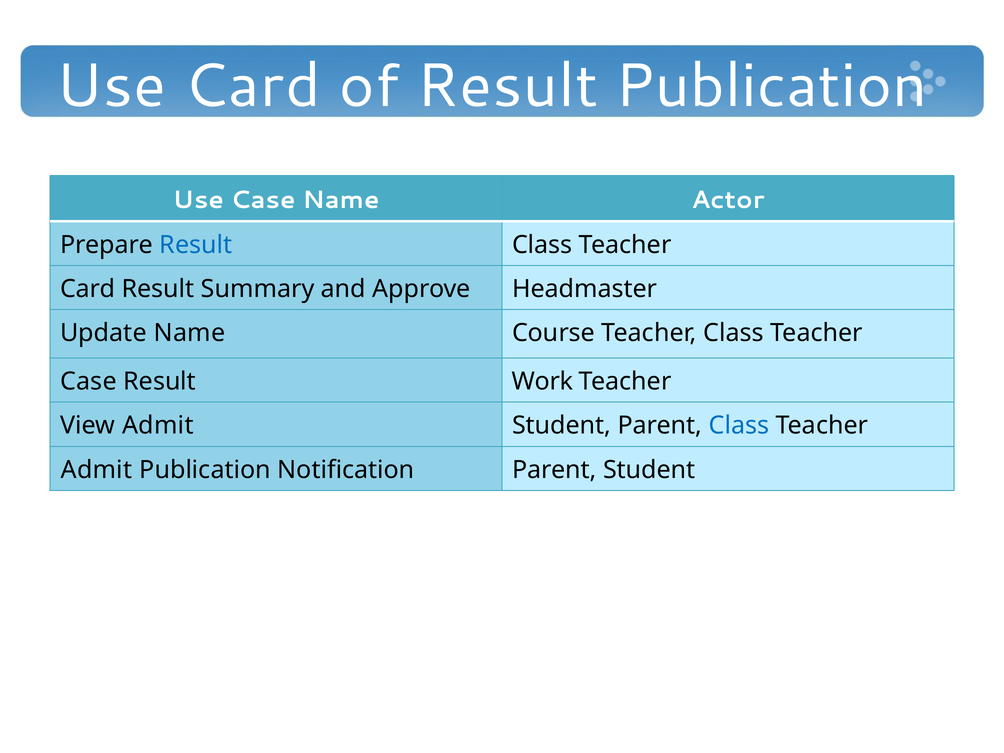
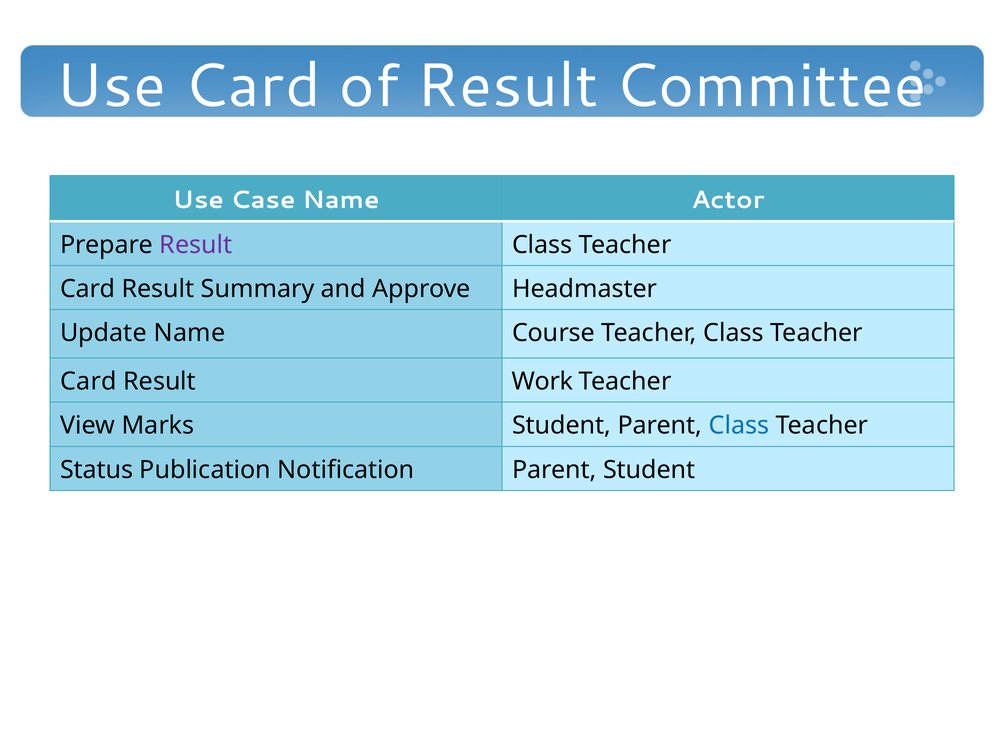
Result Publication: Publication -> Committee
Result at (196, 245) colour: blue -> purple
Case at (88, 381): Case -> Card
View Admit: Admit -> Marks
Admit at (96, 470): Admit -> Status
